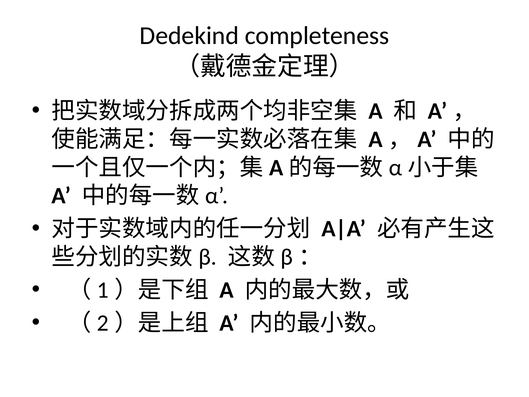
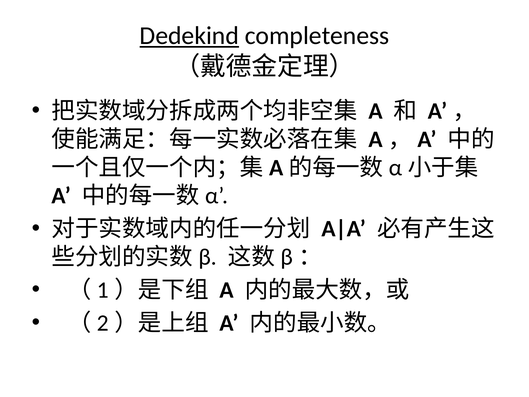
Dedekind underline: none -> present
